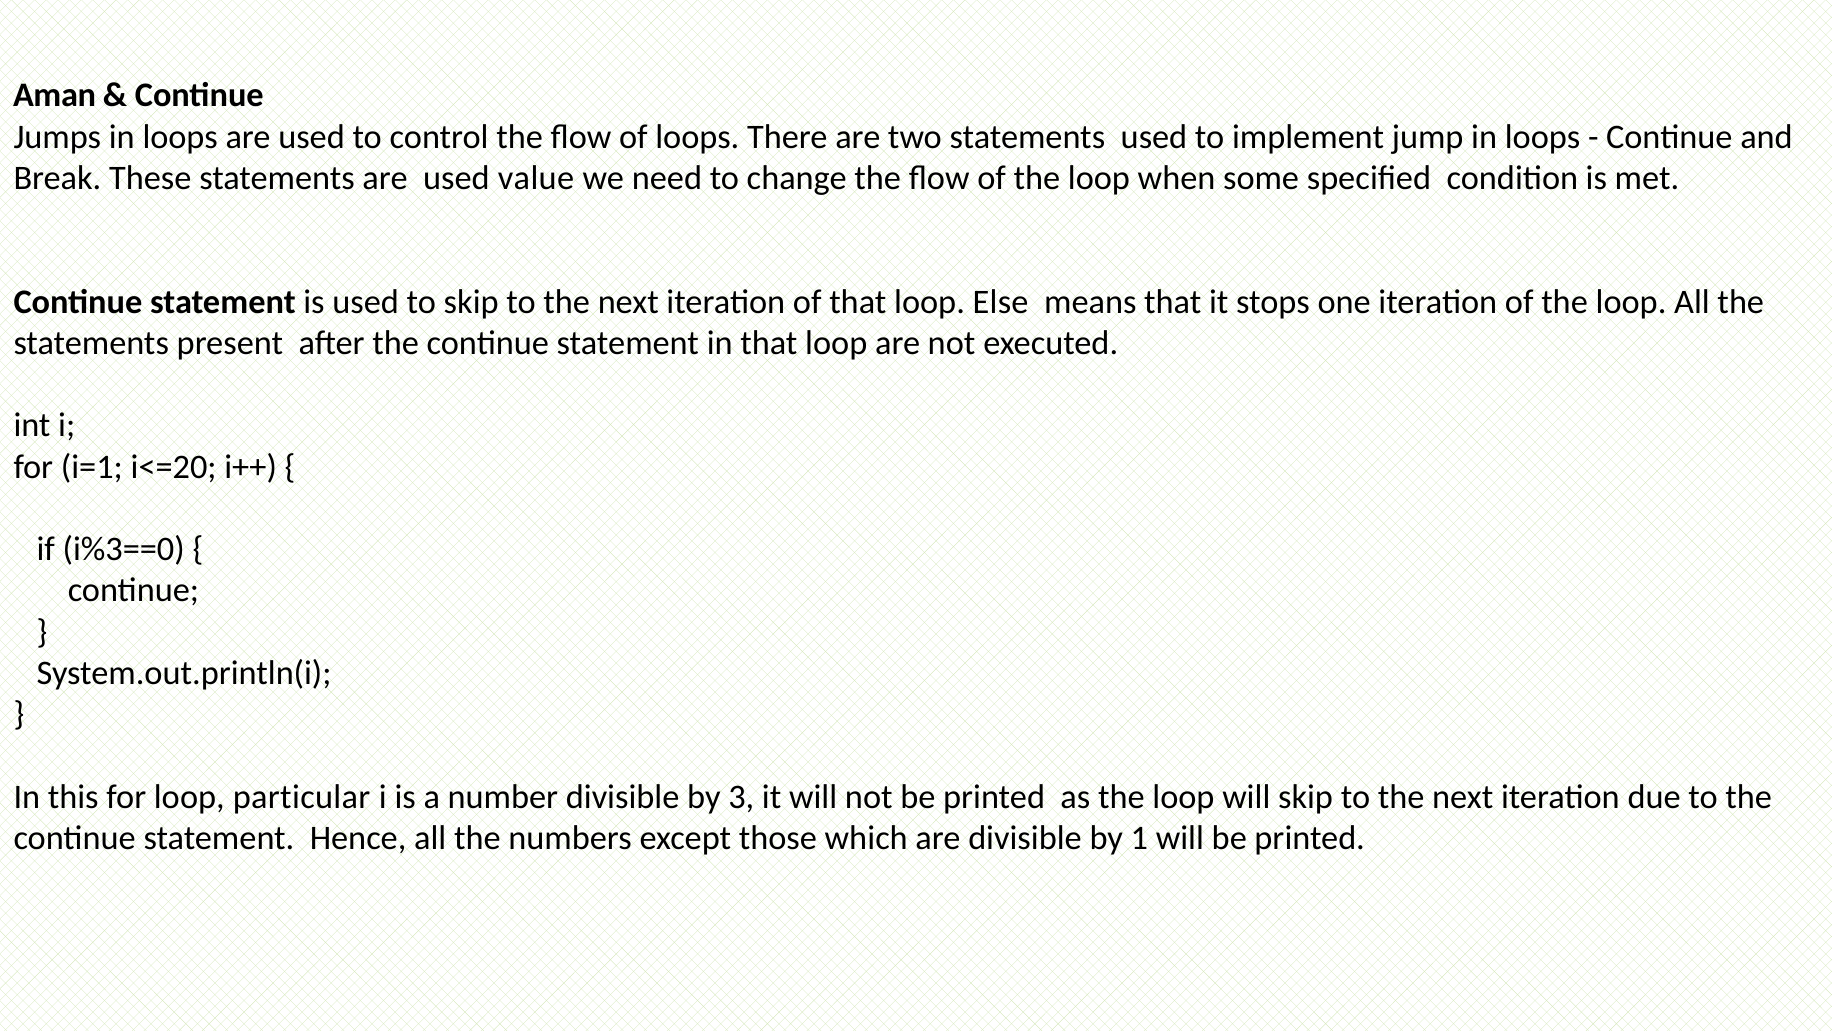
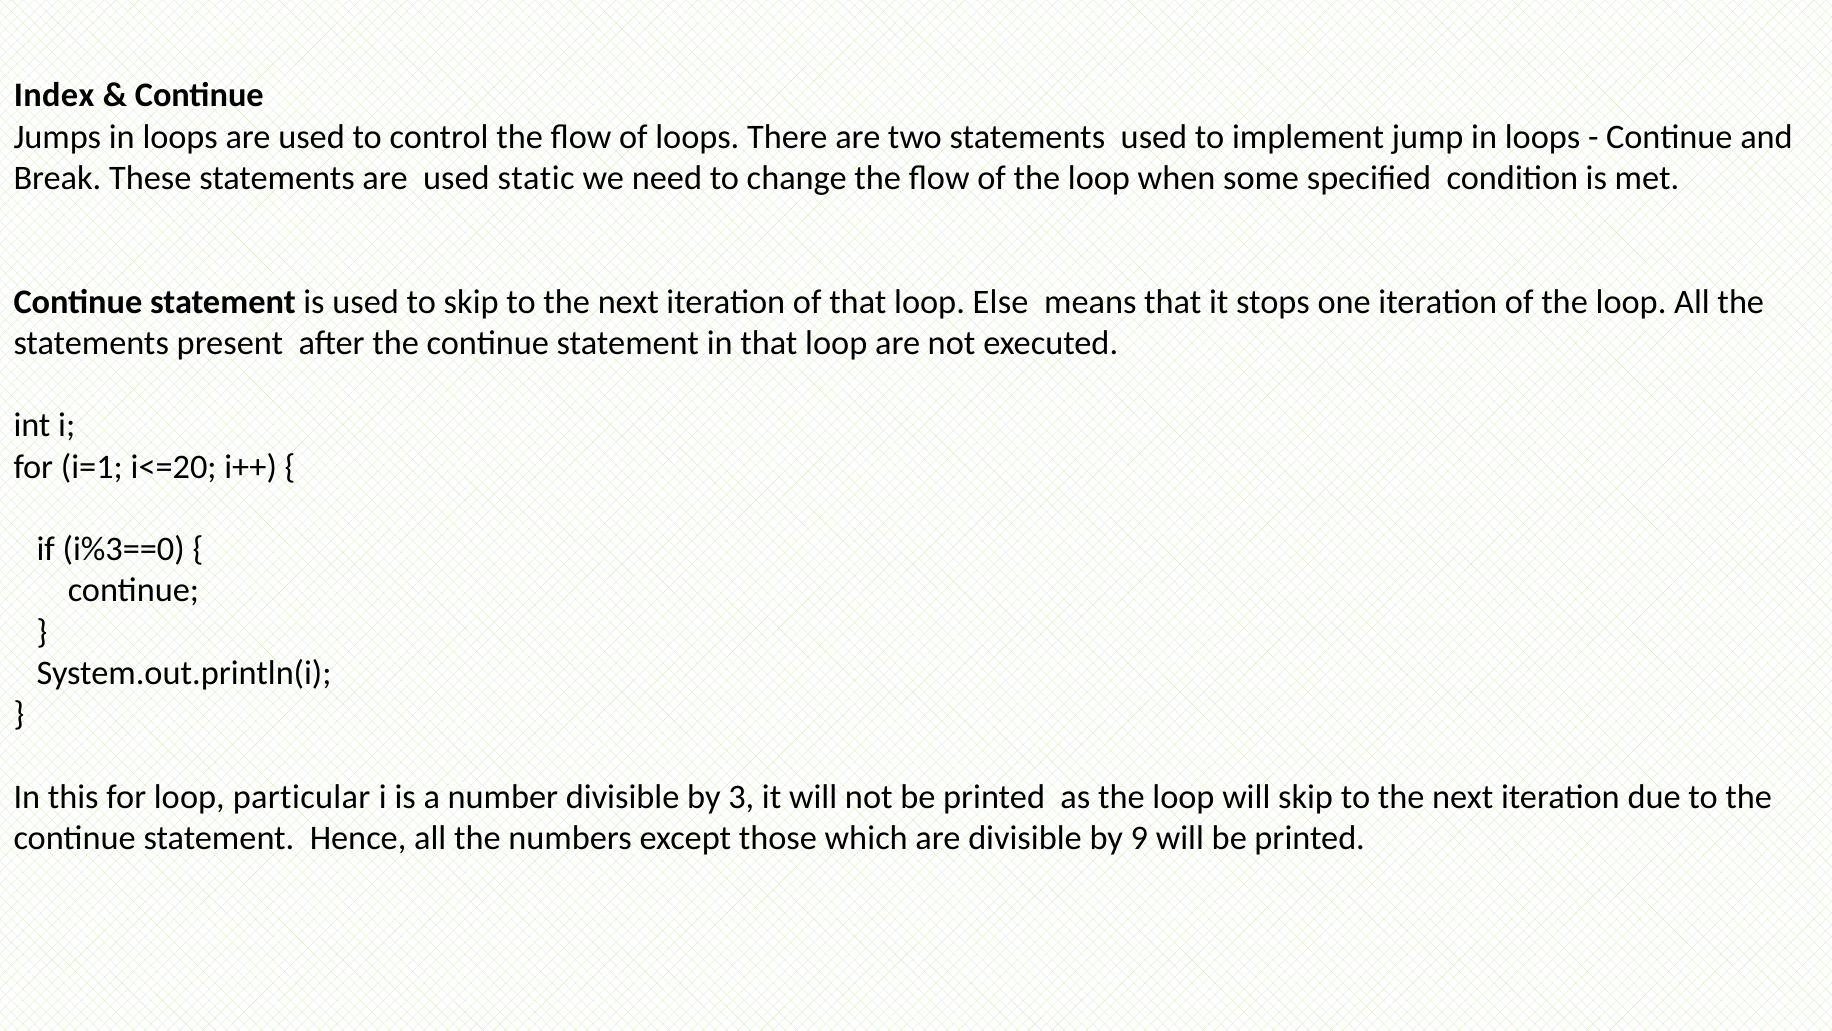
Aman: Aman -> Index
value: value -> static
1: 1 -> 9
